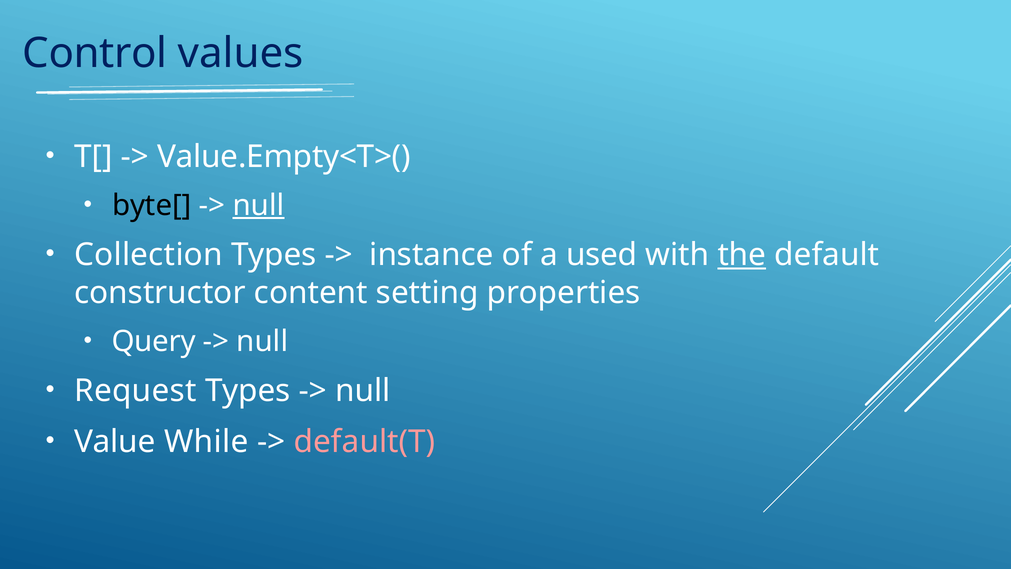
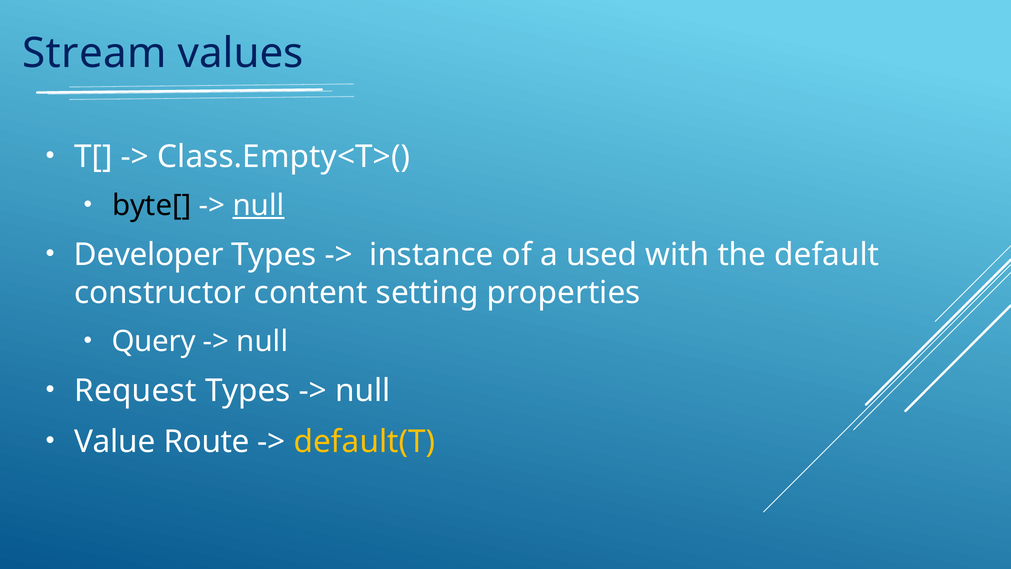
Control: Control -> Stream
Value.Empty<T>(: Value.Empty<T>( -> Class.Empty<T>(
Collection: Collection -> Developer
the underline: present -> none
While: While -> Route
default(T colour: pink -> yellow
